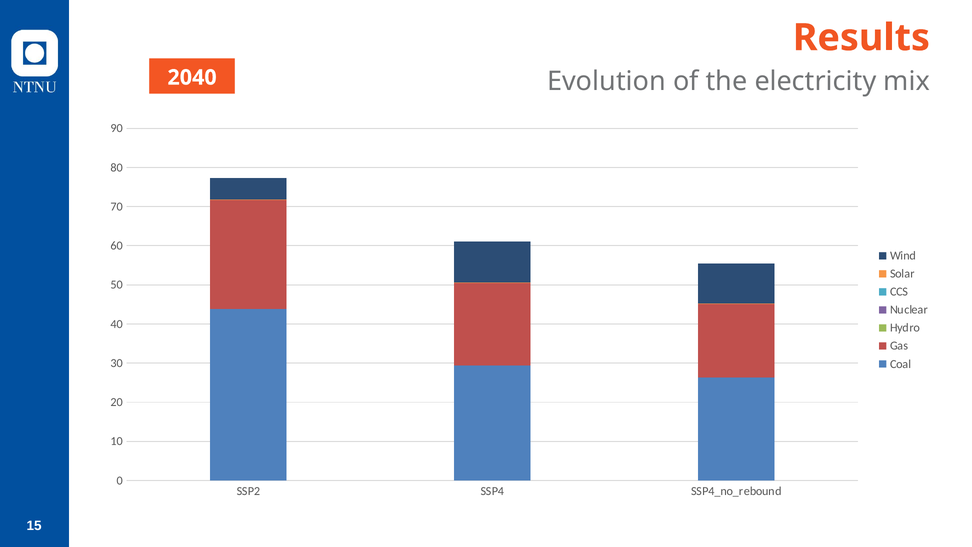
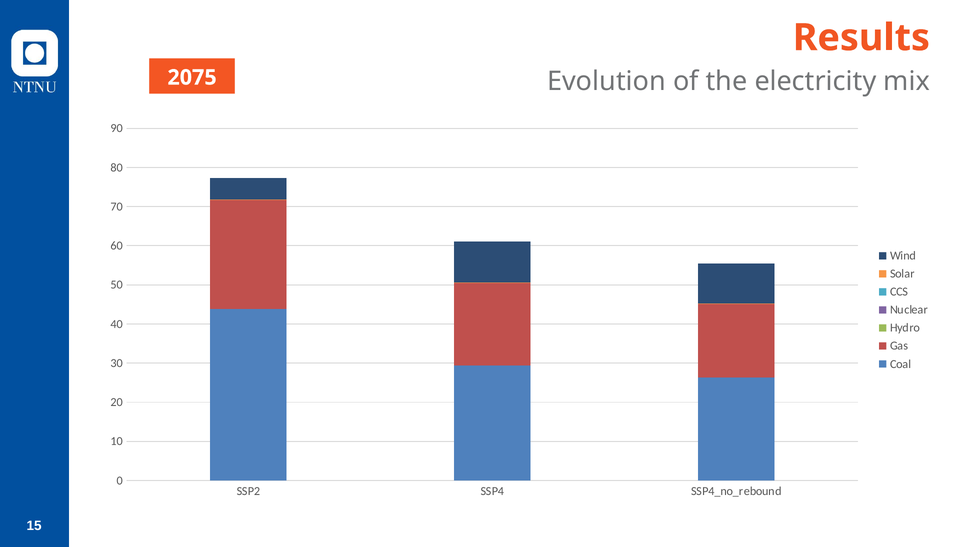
2040: 2040 -> 2075
